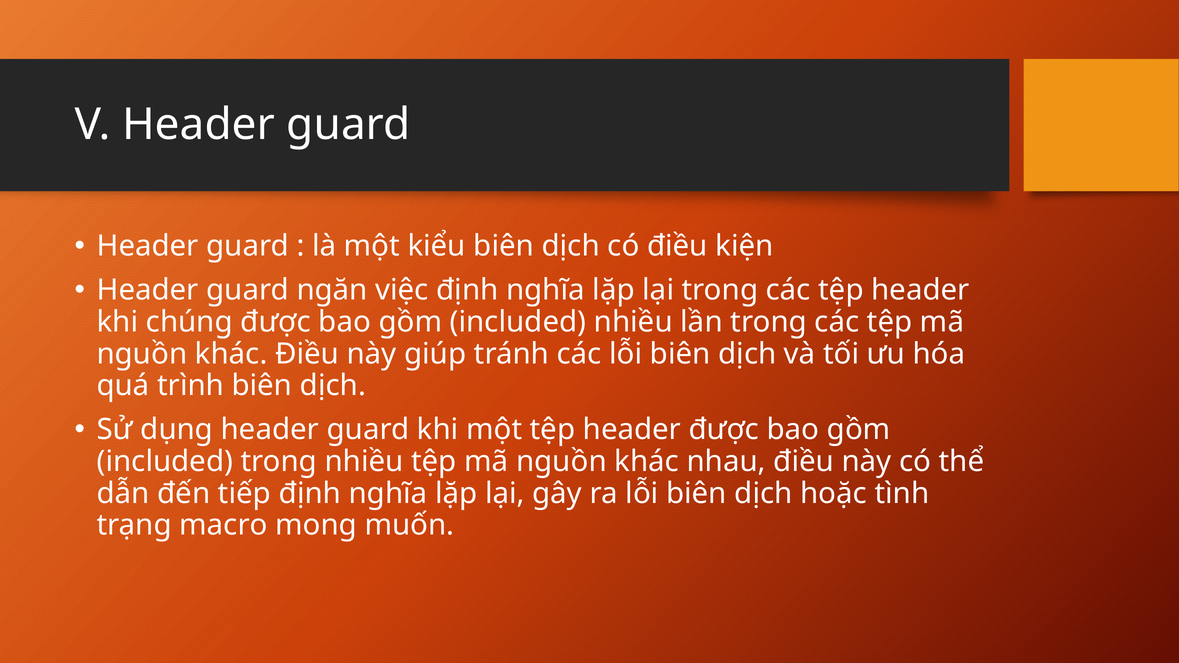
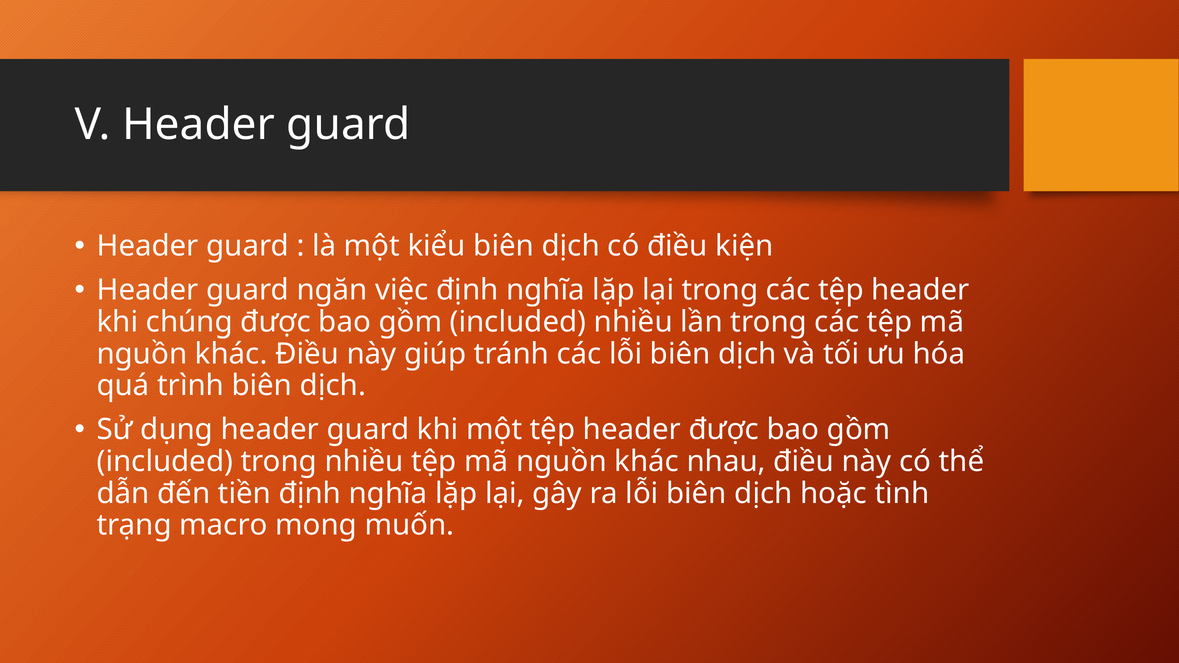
tiếp: tiếp -> tiền
